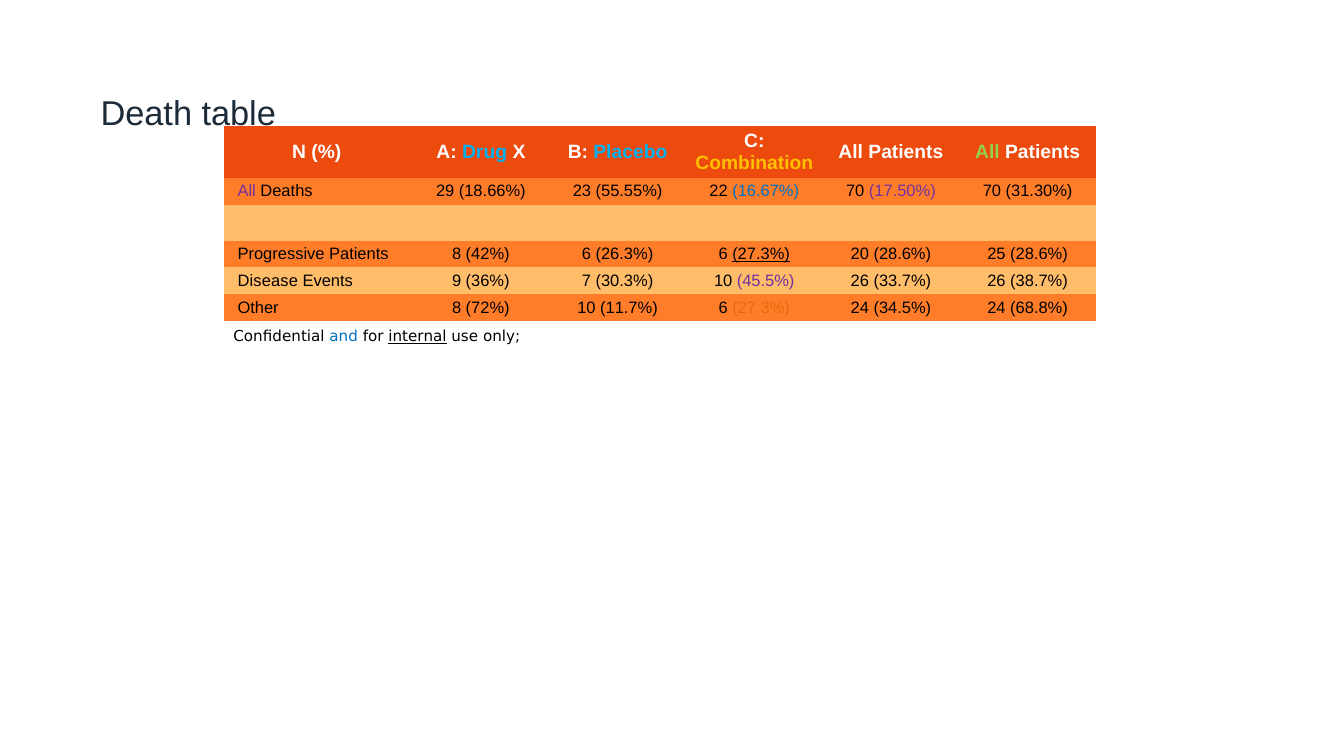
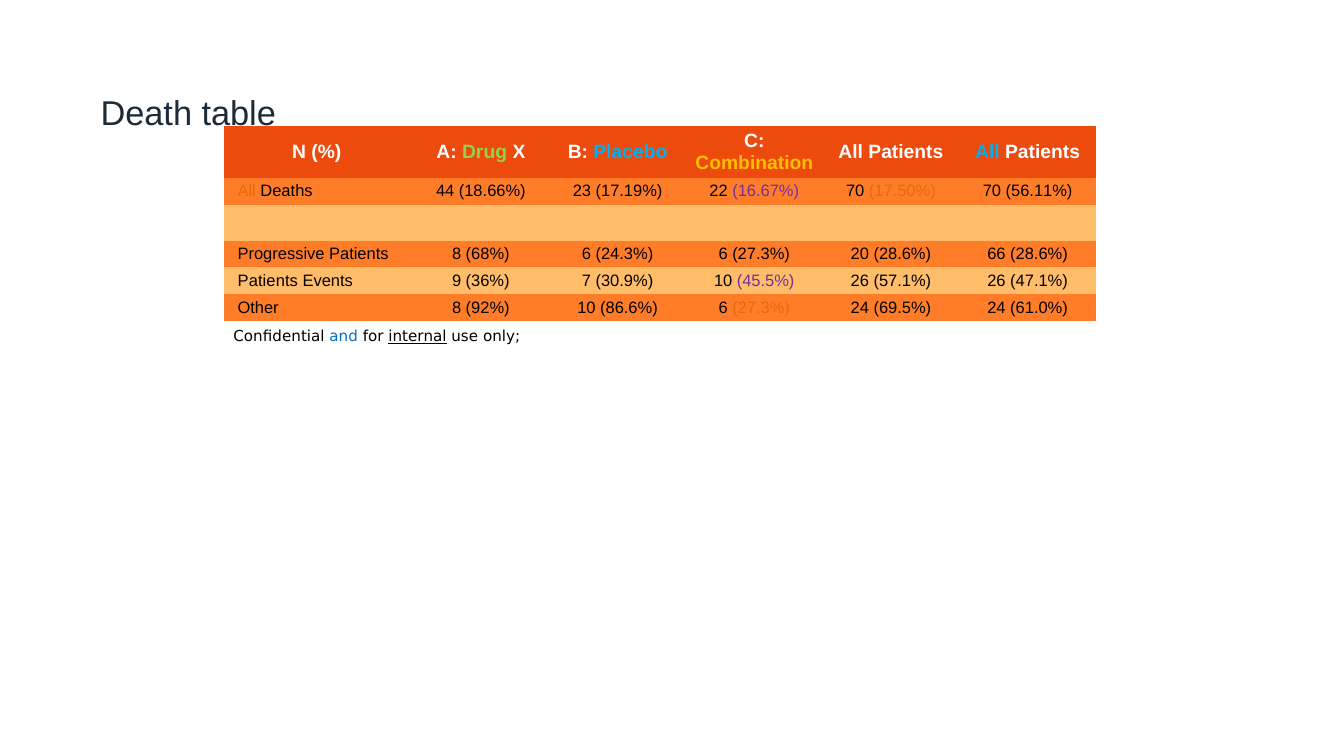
All at (987, 152) colour: light green -> light blue
Drug colour: light blue -> light green
All at (247, 191) colour: purple -> orange
29: 29 -> 44
55.55%: 55.55% -> 17.19%
16.67% colour: blue -> purple
17.50% colour: purple -> orange
31.30%: 31.30% -> 56.11%
42%: 42% -> 68%
26.3%: 26.3% -> 24.3%
27.3% at (761, 254) underline: present -> none
25: 25 -> 66
Disease at (268, 281): Disease -> Patients
30.3%: 30.3% -> 30.9%
33.7%: 33.7% -> 57.1%
38.7%: 38.7% -> 47.1%
72%: 72% -> 92%
11.7%: 11.7% -> 86.6%
34.5%: 34.5% -> 69.5%
68.8%: 68.8% -> 61.0%
